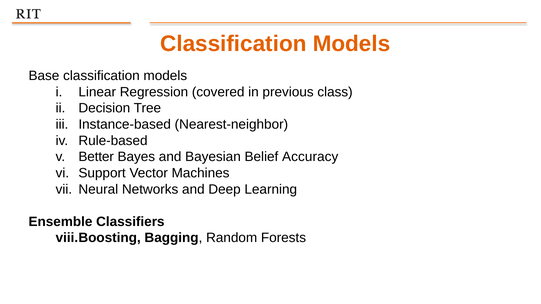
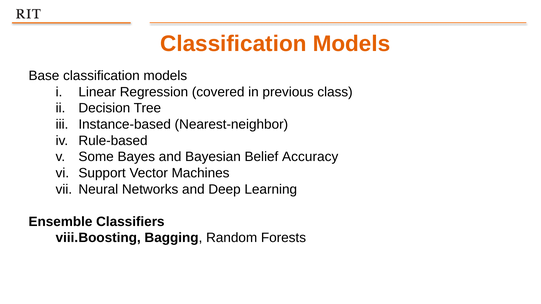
Better: Better -> Some
